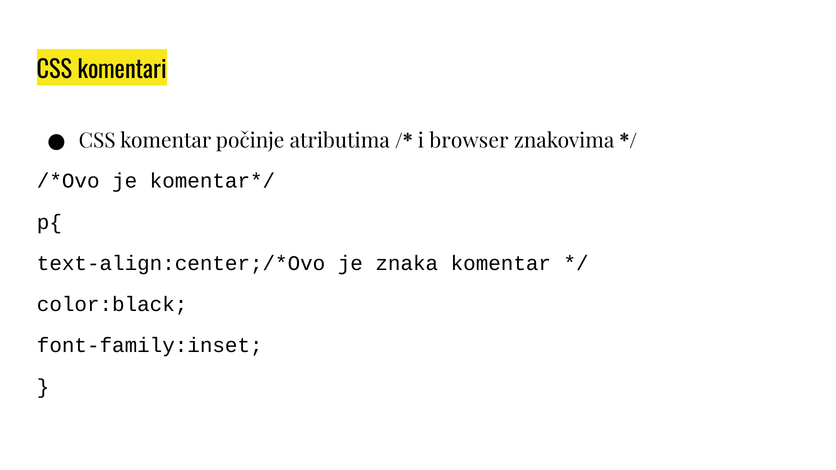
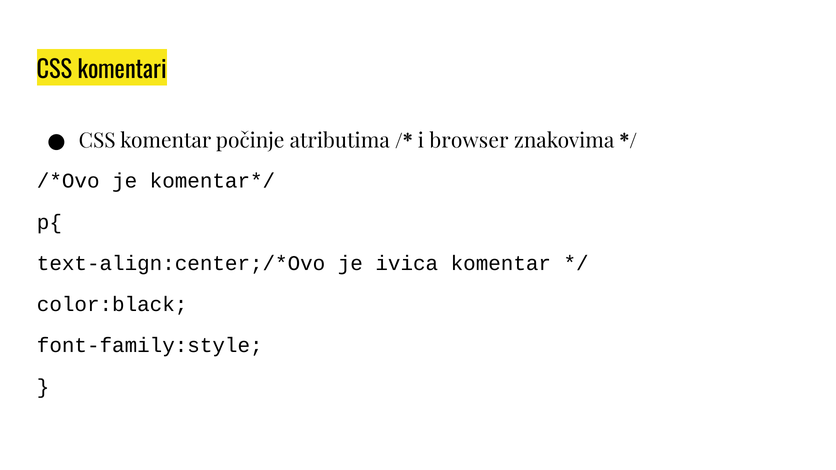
znaka: znaka -> ivica
font-family:inset: font-family:inset -> font-family:style
